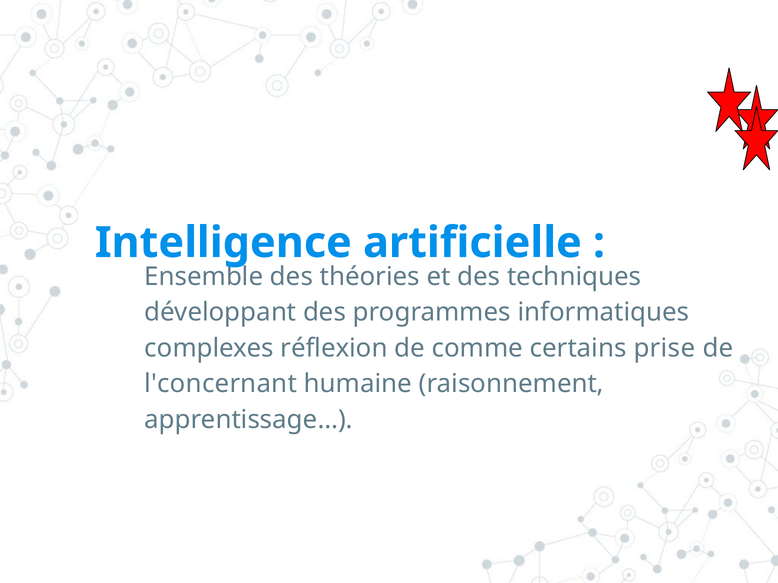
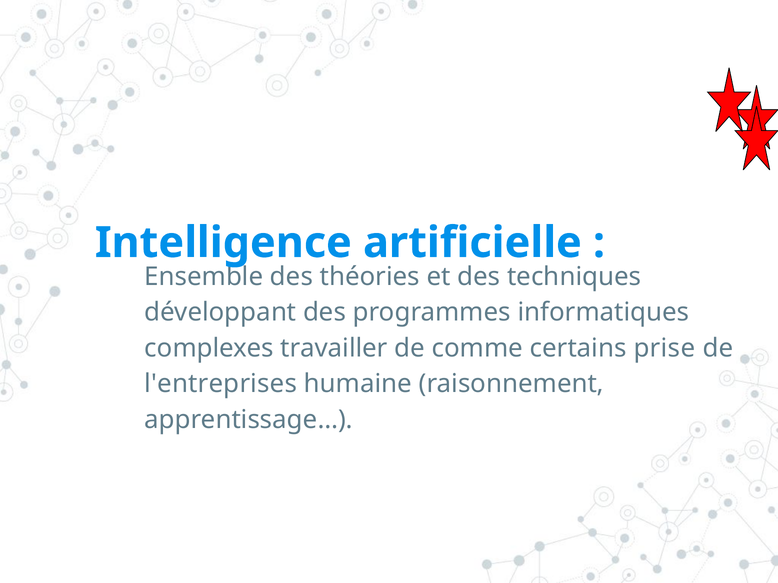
réflexion: réflexion -> travailler
l'concernant: l'concernant -> l'entreprises
